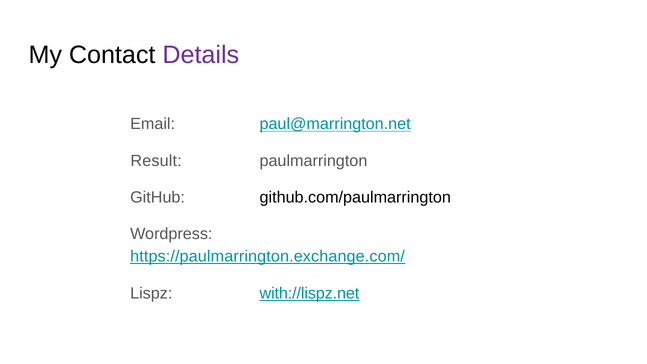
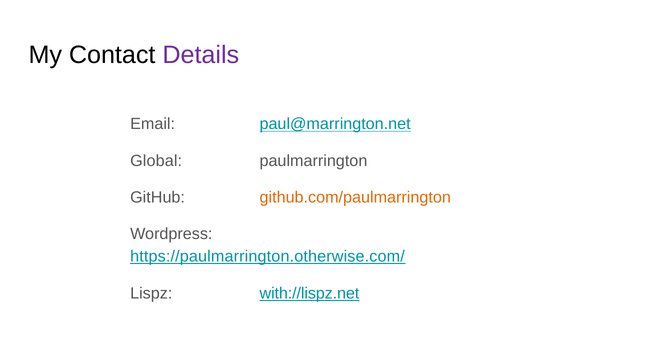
Result: Result -> Global
github.com/paulmarrington colour: black -> orange
https://paulmarrington.exchange.com/: https://paulmarrington.exchange.com/ -> https://paulmarrington.otherwise.com/
